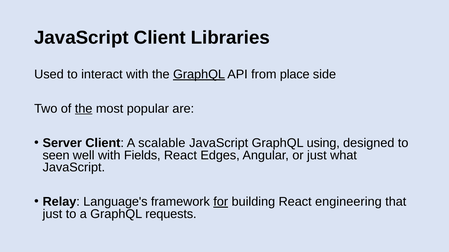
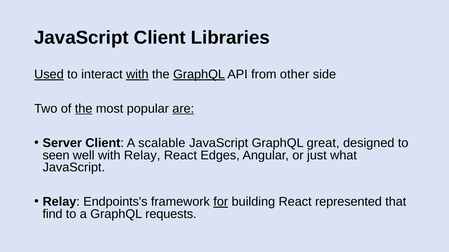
Used underline: none -> present
with at (137, 75) underline: none -> present
place: place -> other
are underline: none -> present
using: using -> great
with Fields: Fields -> Relay
Language's: Language's -> Endpoints's
engineering: engineering -> represented
just at (52, 214): just -> find
